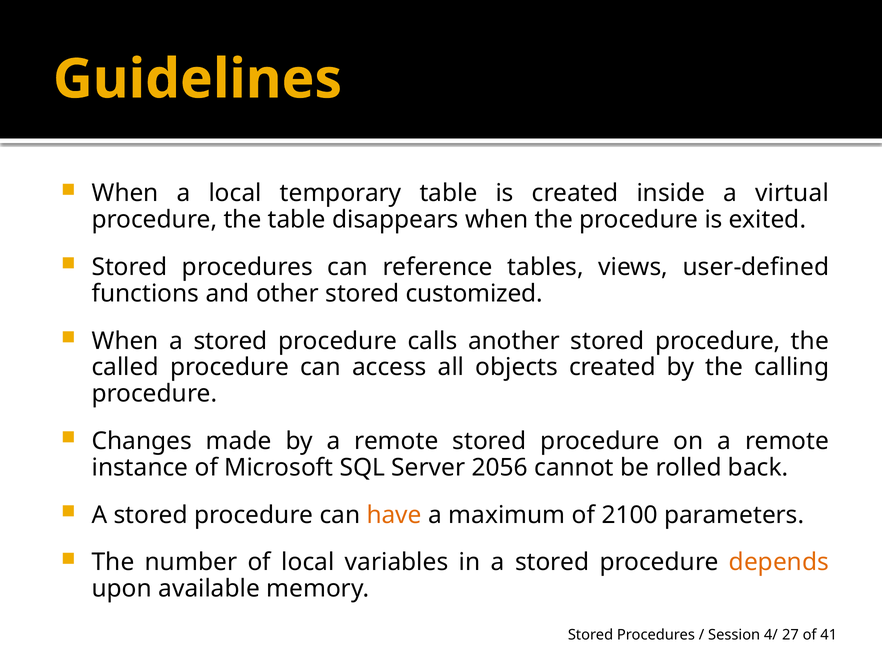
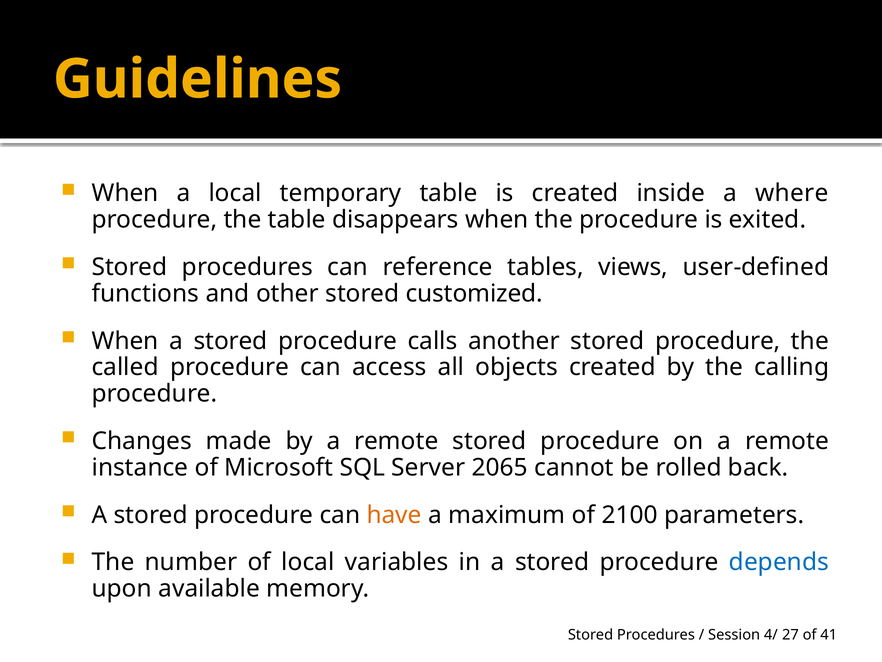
virtual: virtual -> where
2056: 2056 -> 2065
depends colour: orange -> blue
